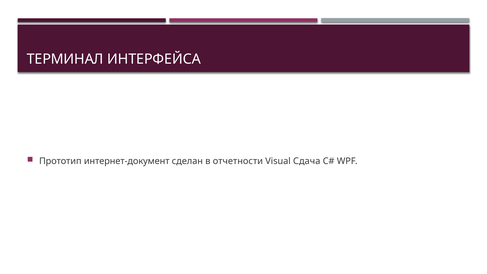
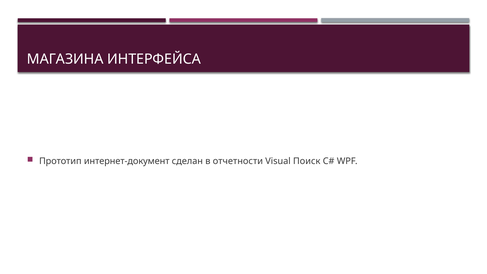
ТЕРМИНАЛ: ТЕРМИНАЛ -> МАГАЗИНА
Сдача: Сдача -> Поиск
